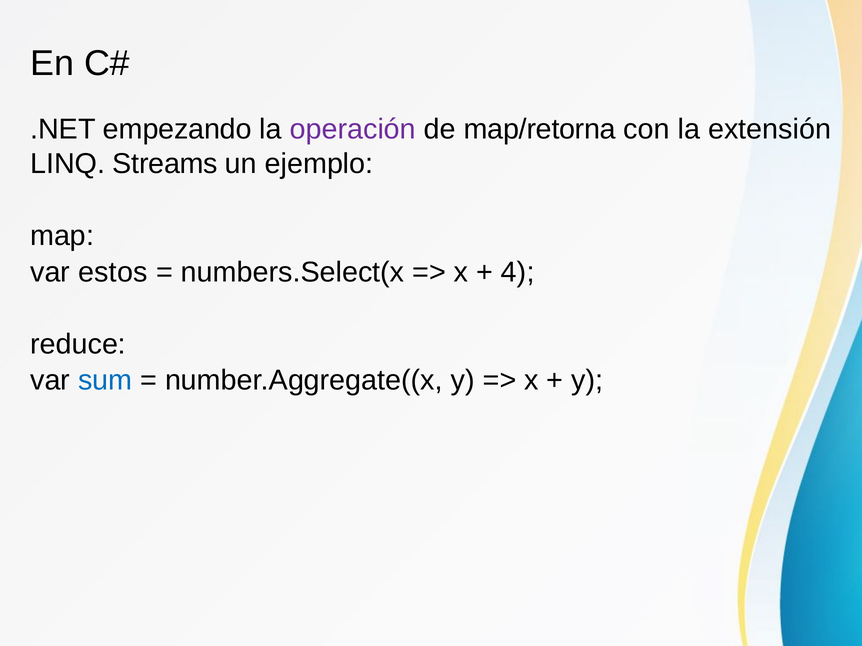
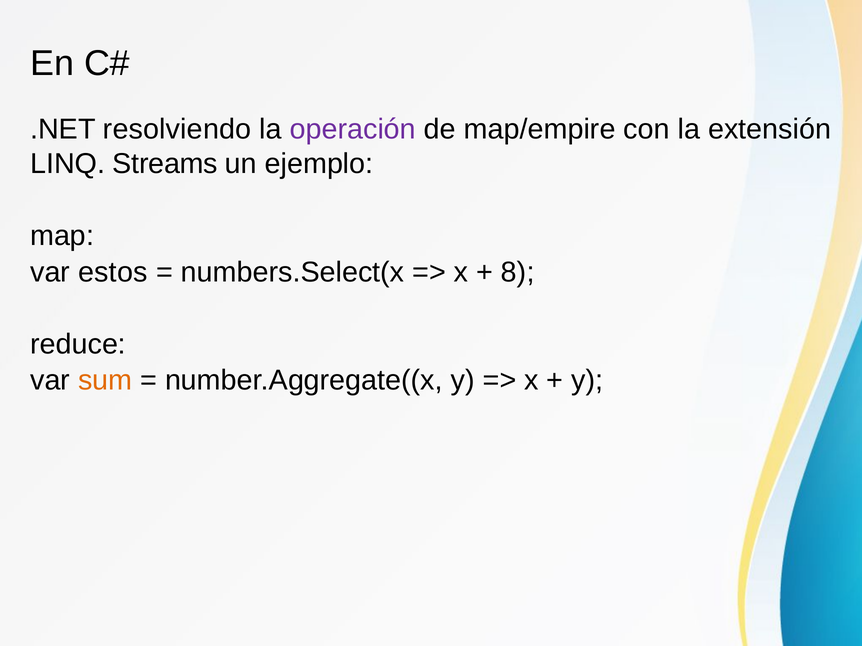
empezando: empezando -> resolviendo
map/retorna: map/retorna -> map/empire
4: 4 -> 8
sum colour: blue -> orange
